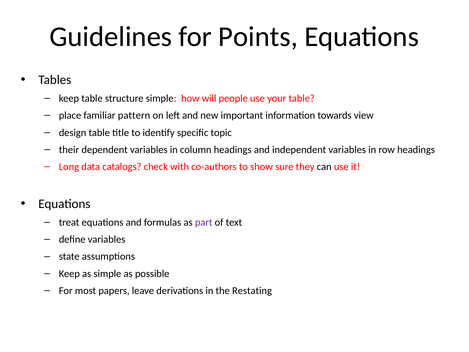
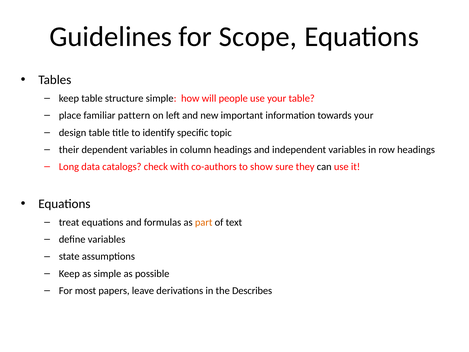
Points: Points -> Scope
towards view: view -> your
part colour: purple -> orange
Restating: Restating -> Describes
